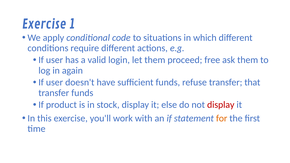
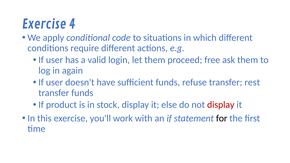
1: 1 -> 4
that: that -> rest
for colour: orange -> black
